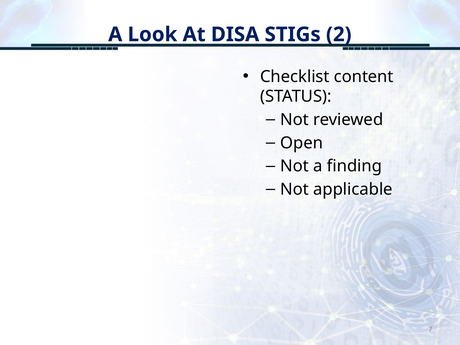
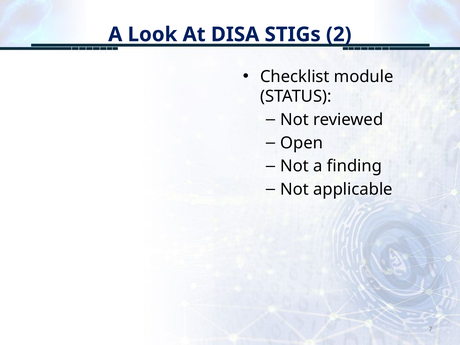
content: content -> module
